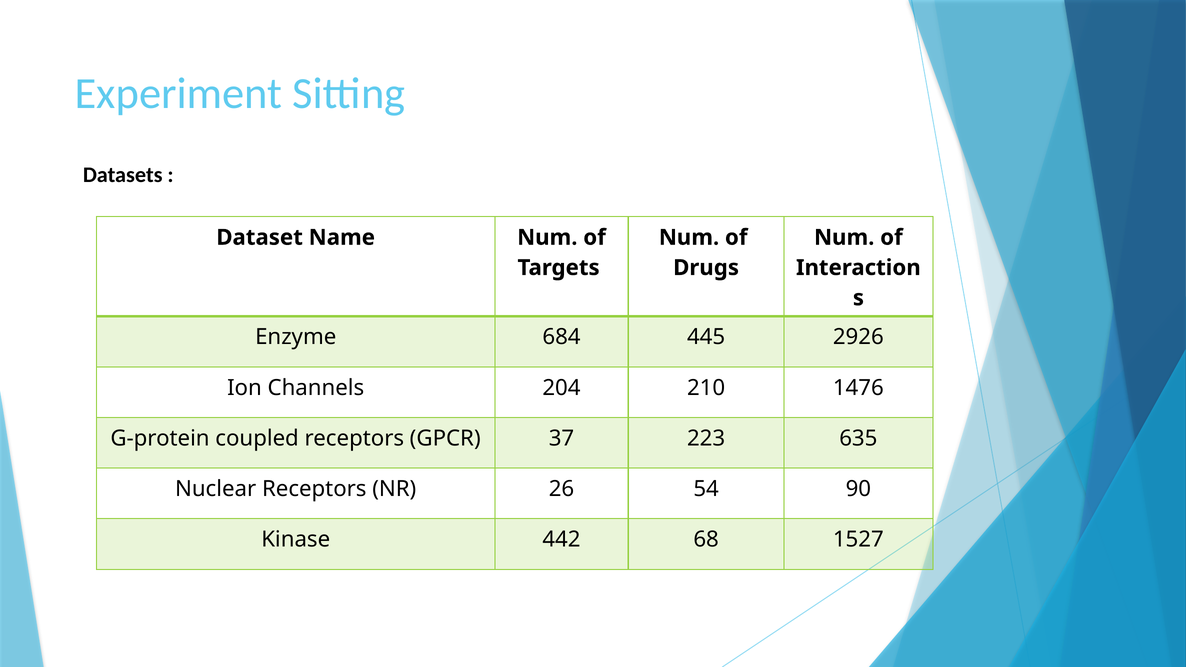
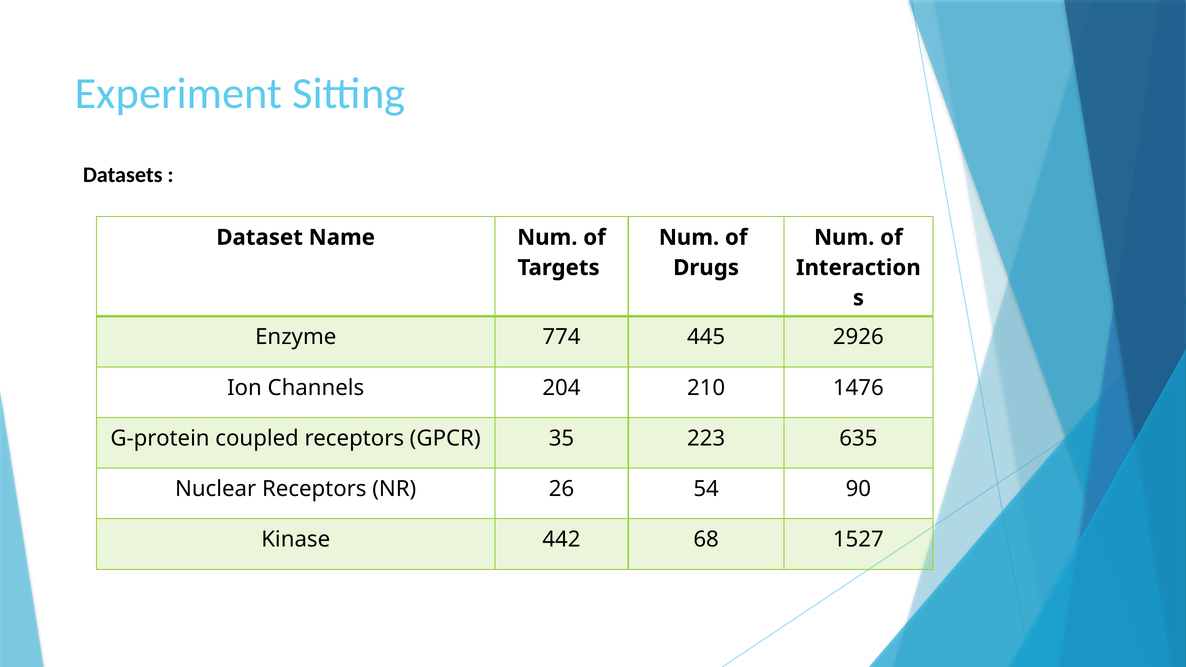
684: 684 -> 774
37: 37 -> 35
